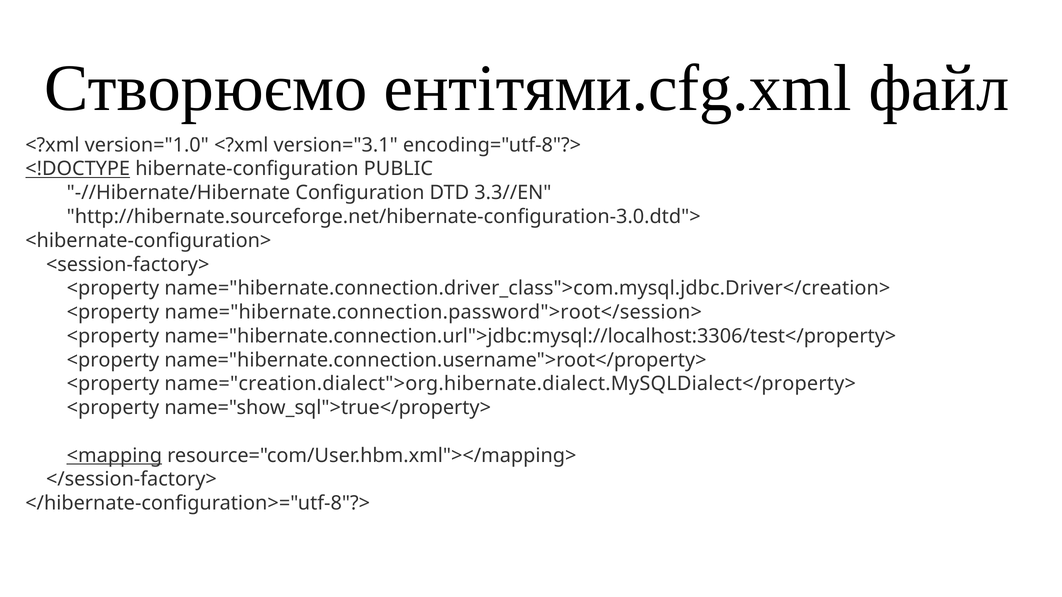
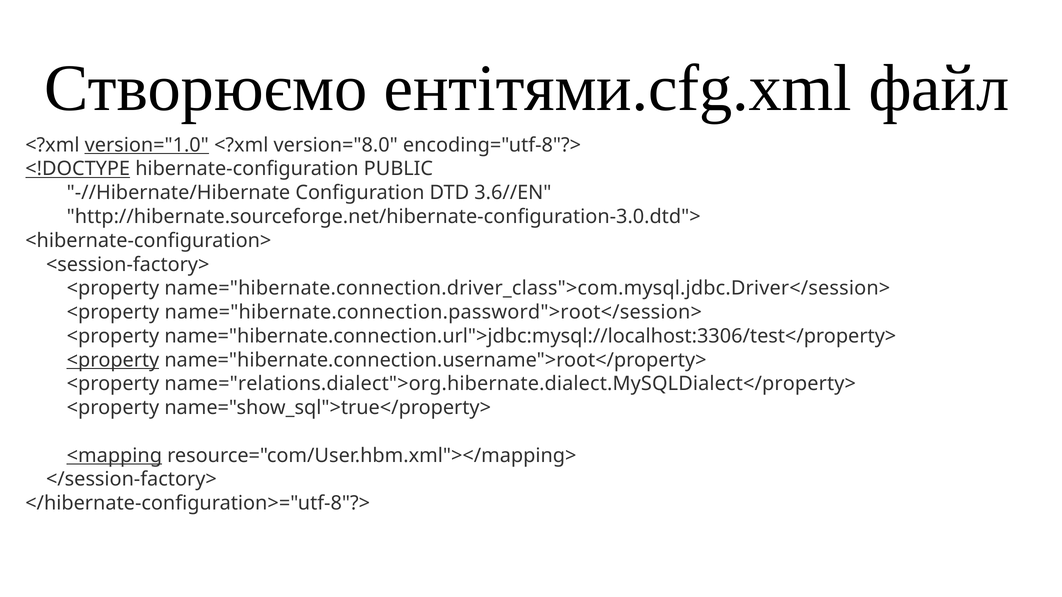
version="1.0 underline: none -> present
version="3.1: version="3.1 -> version="8.0
3.3//EN: 3.3//EN -> 3.6//EN
name="hibernate.connection.driver_class">com.mysql.jdbc.Driver</creation>: name="hibernate.connection.driver_class">com.mysql.jdbc.Driver</creation> -> name="hibernate.connection.driver_class">com.mysql.jdbc.Driver</session>
<property at (113, 360) underline: none -> present
name="creation.dialect">org.hibernate.dialect.MySQLDialect</property>: name="creation.dialect">org.hibernate.dialect.MySQLDialect</property> -> name="relations.dialect">org.hibernate.dialect.MySQLDialect</property>
